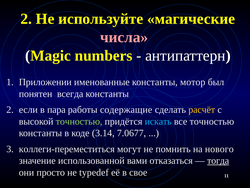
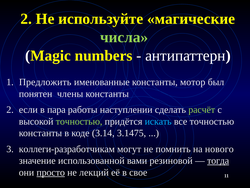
числа colour: pink -> light green
Приложении: Приложении -> Предложить
всегда: всегда -> члены
содержащие: содержащие -> наступлении
расчёт colour: yellow -> light green
7.0677: 7.0677 -> 3.1475
коллеги-переместиться: коллеги-переместиться -> коллеги-разработчикам
отказаться: отказаться -> резиновой
просто underline: none -> present
typedef: typedef -> лекций
